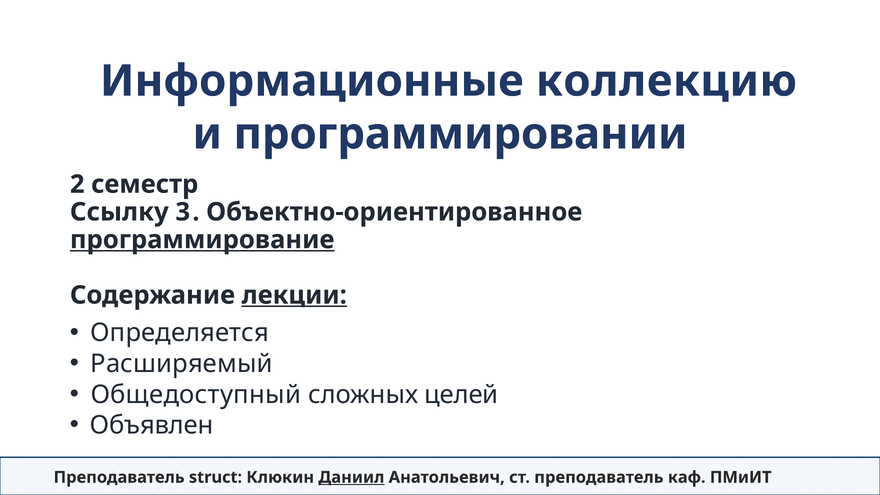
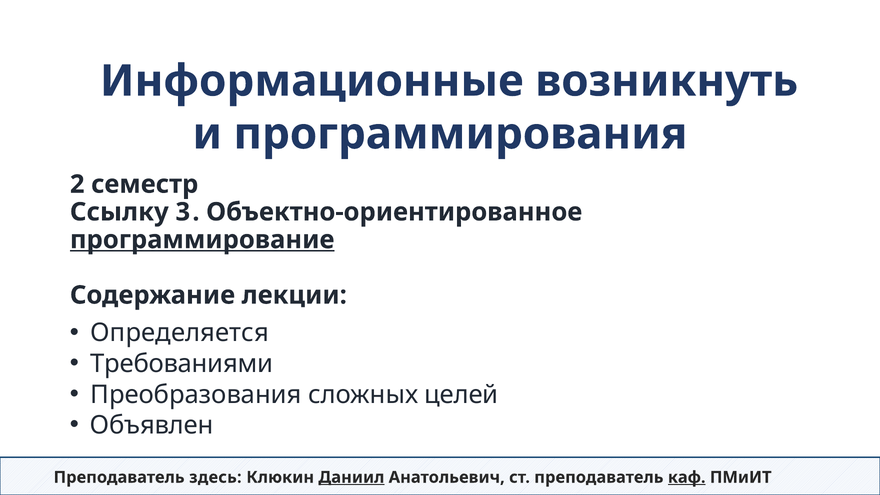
коллекцию: коллекцию -> возникнуть
программировании: программировании -> программирования
лекции underline: present -> none
Расширяемый: Расширяемый -> Требованиями
Общедоступный: Общедоступный -> Преобразования
struct: struct -> здесь
каф underline: none -> present
